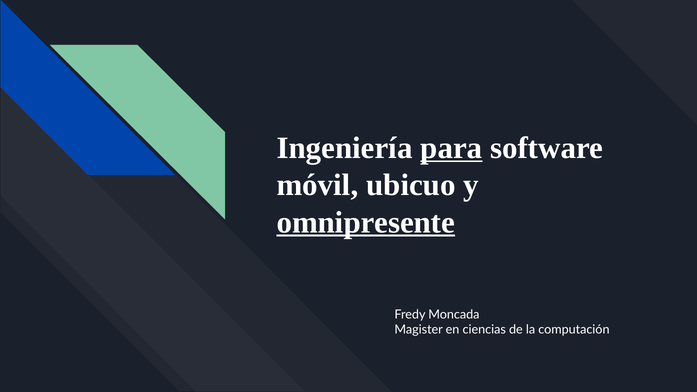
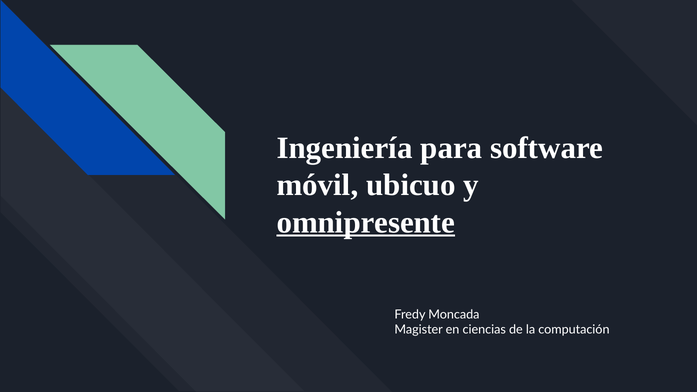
para underline: present -> none
